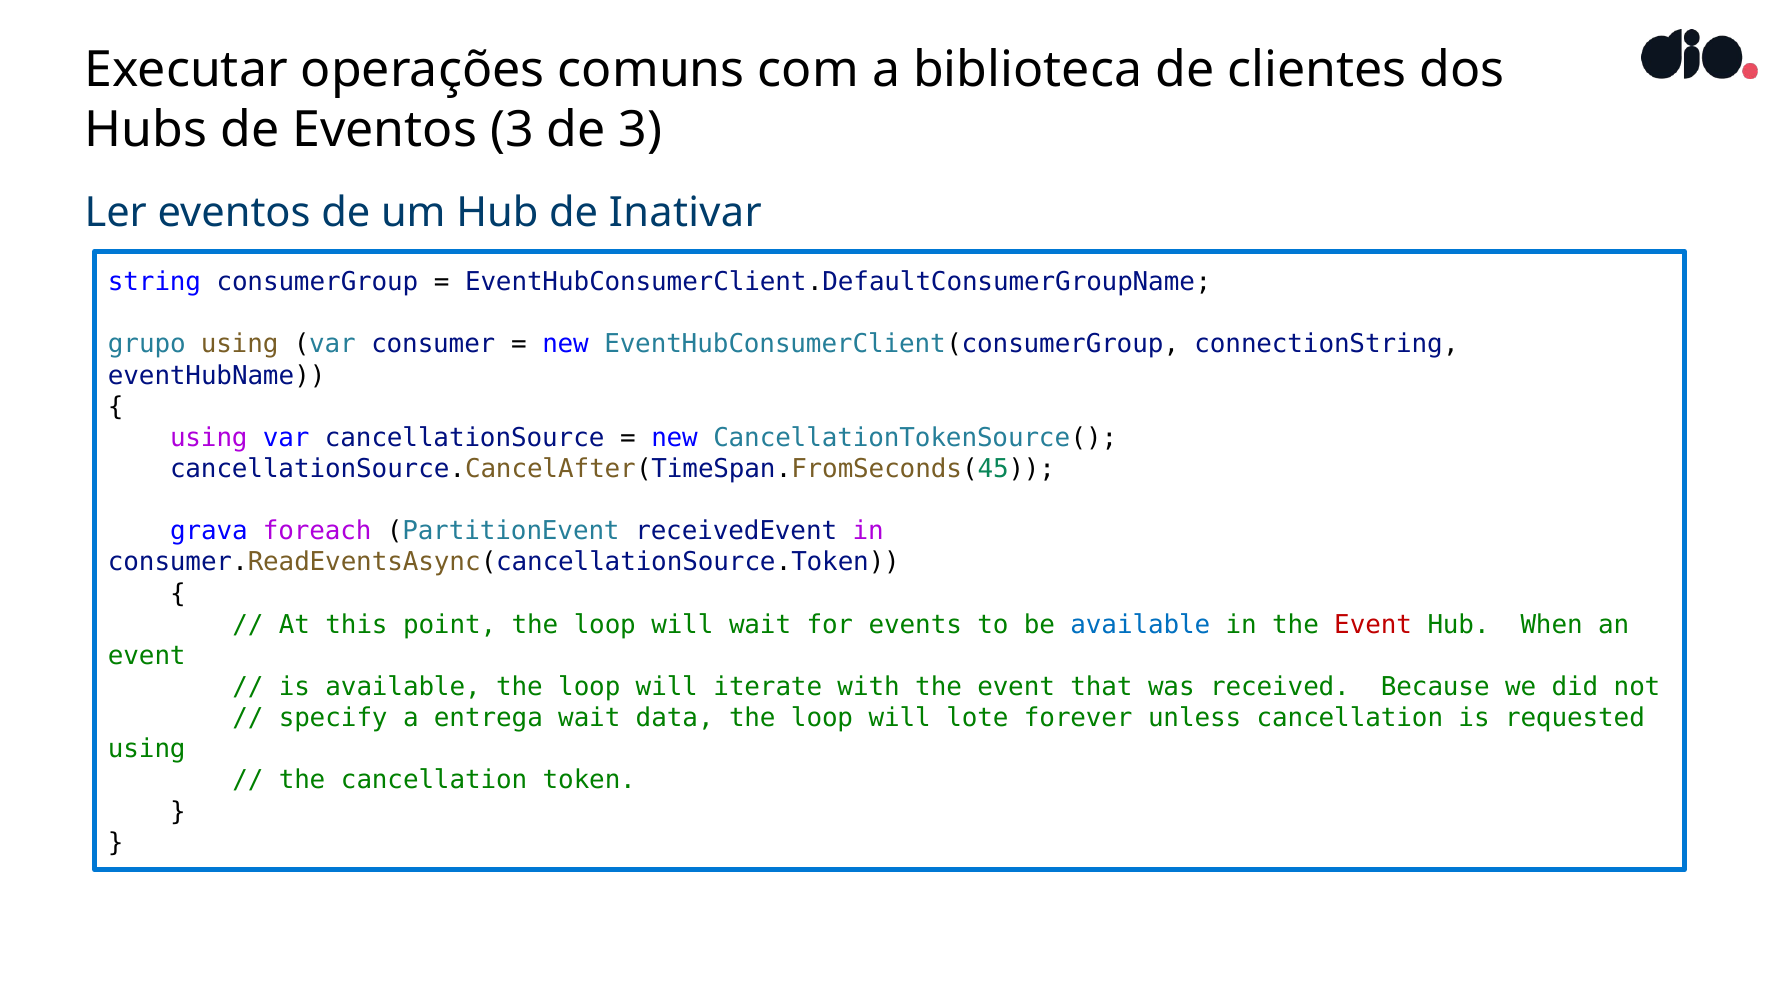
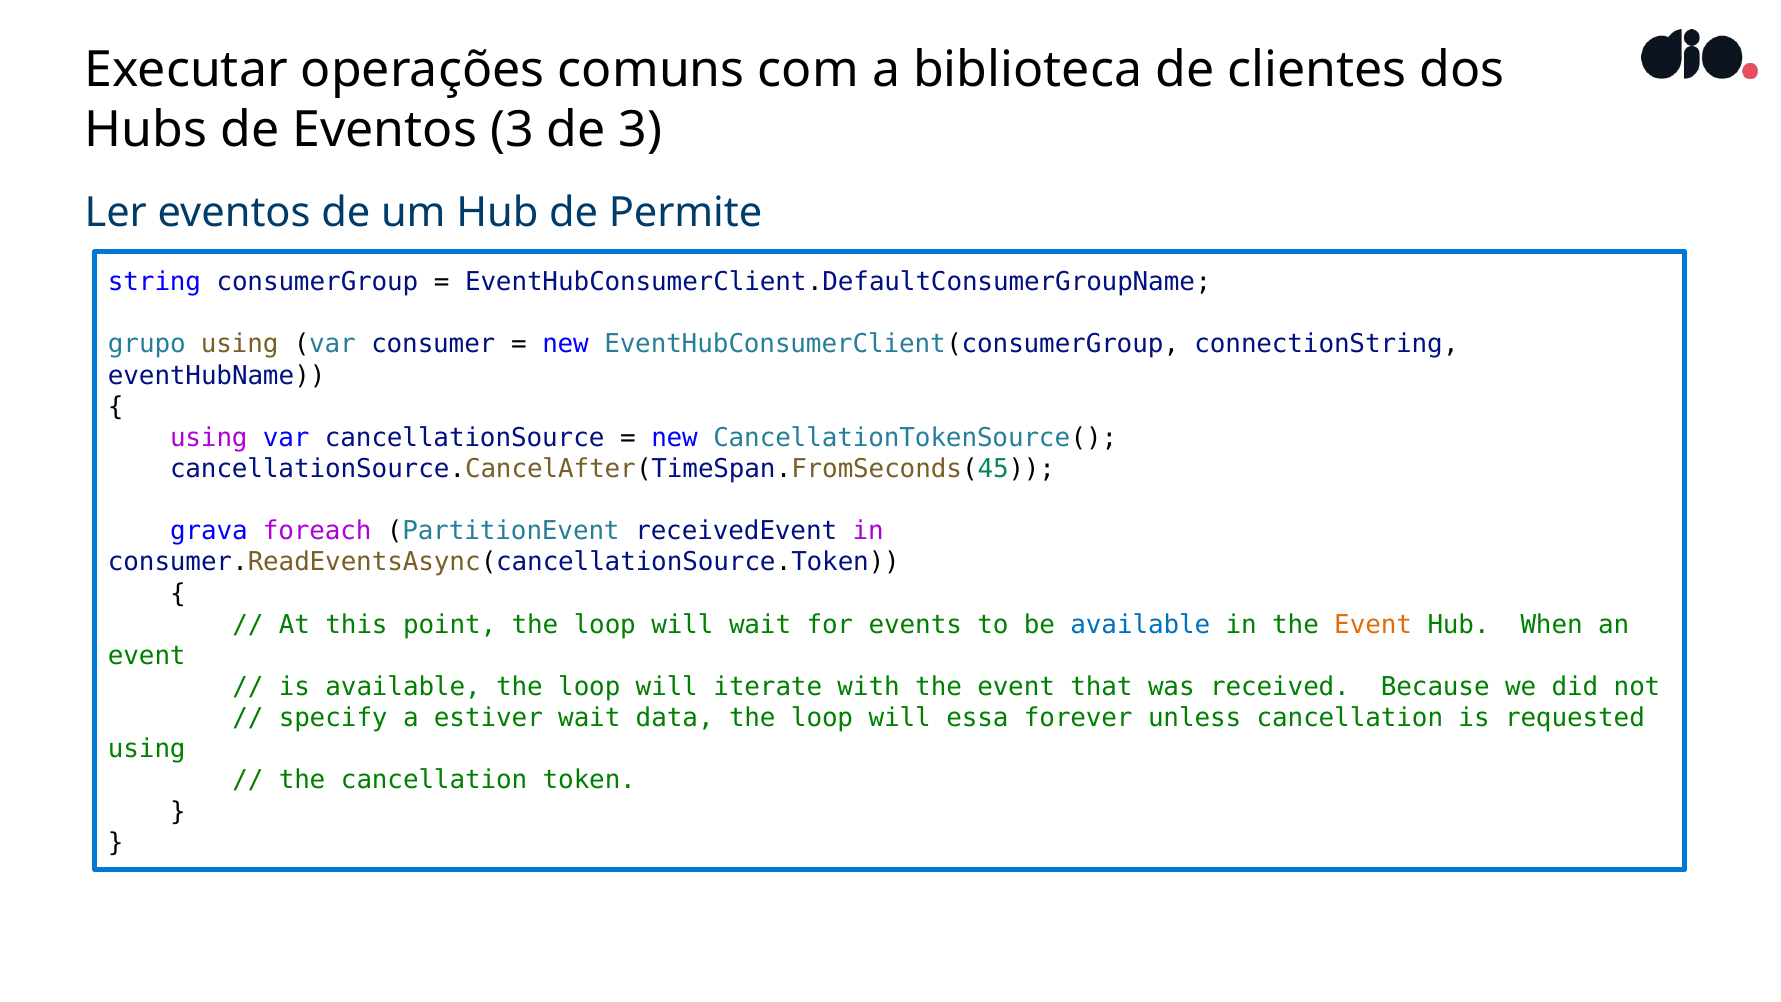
Inativar: Inativar -> Permite
Event at (1373, 625) colour: red -> orange
entrega: entrega -> estiver
lote: lote -> essa
